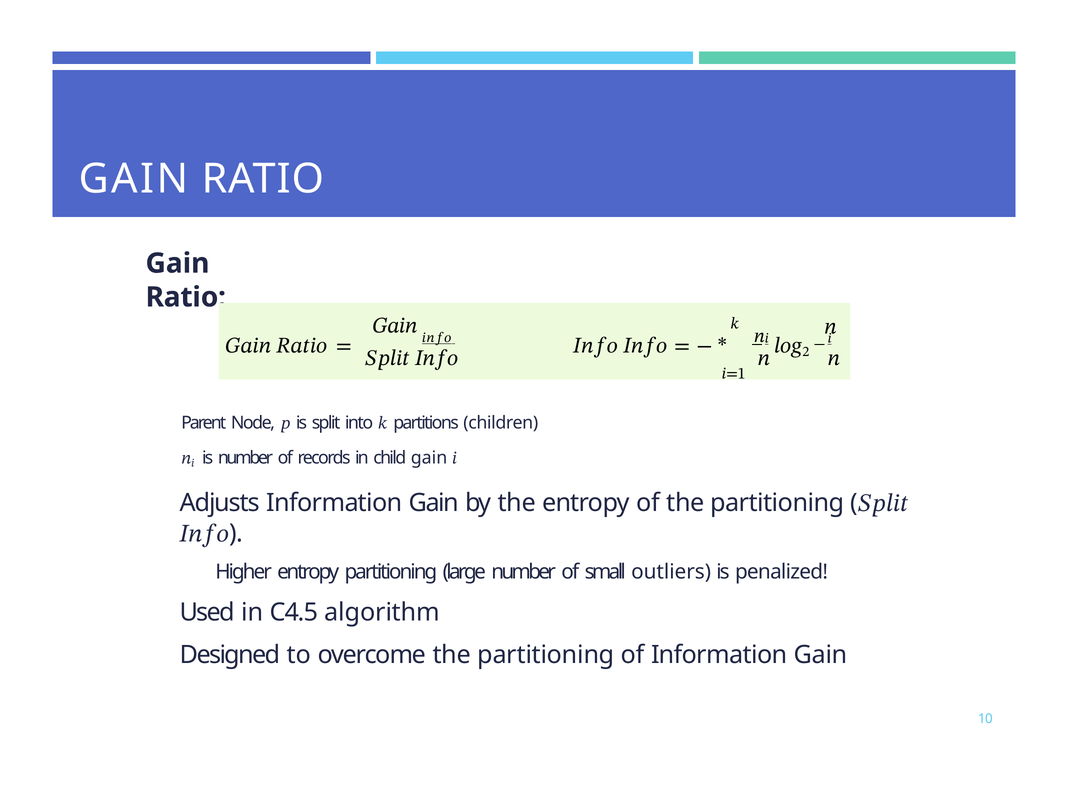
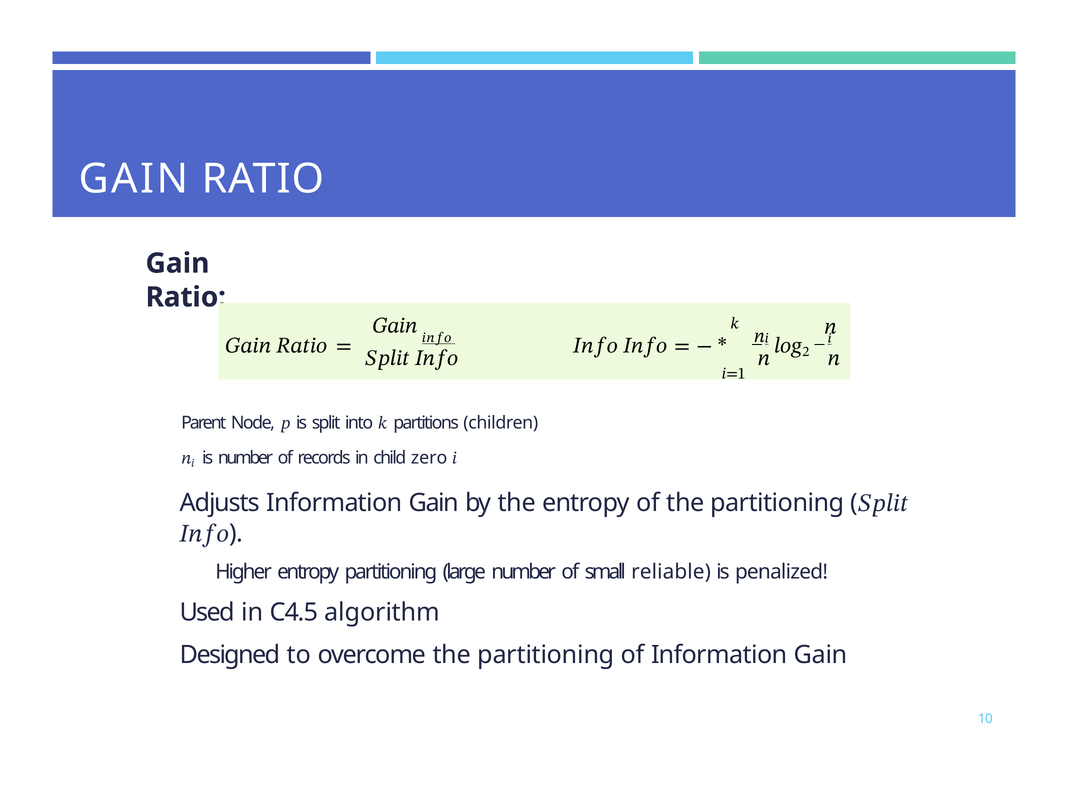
child gain: gain -> zero
outliers: outliers -> reliable
